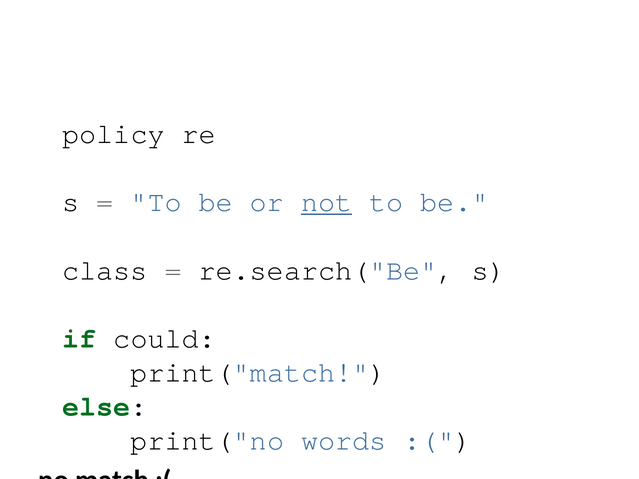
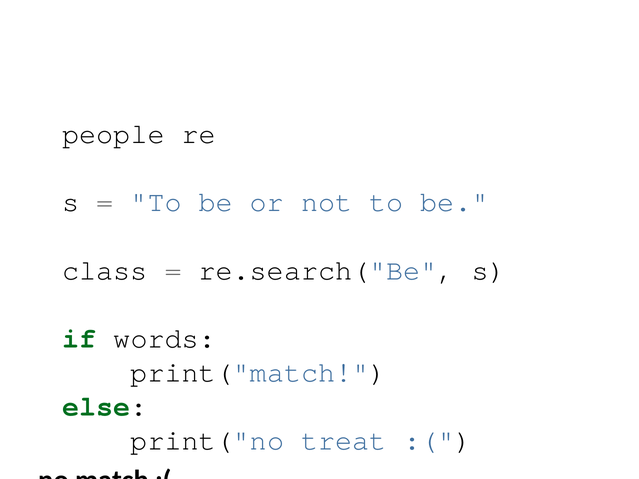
policy: policy -> people
not underline: present -> none
could: could -> words
words: words -> treat
